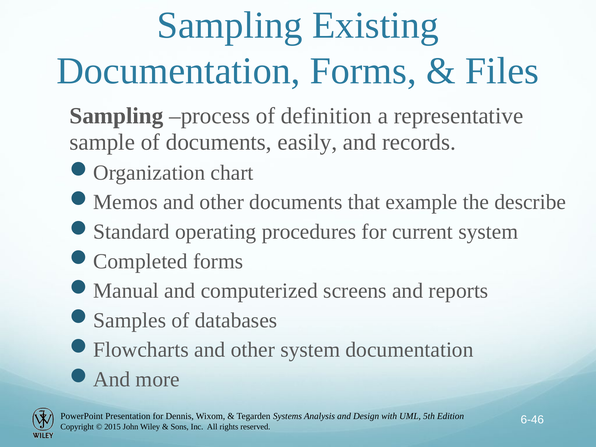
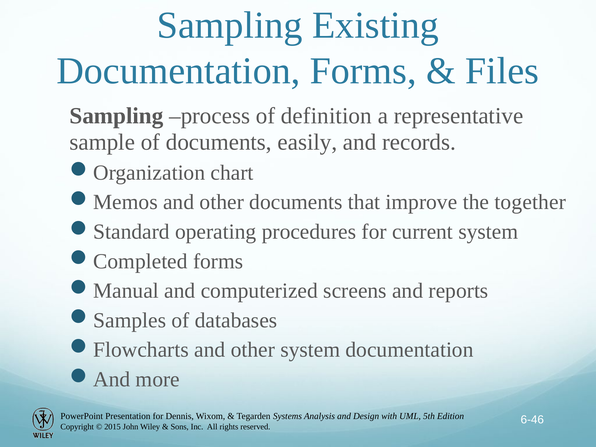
example: example -> improve
describe: describe -> together
